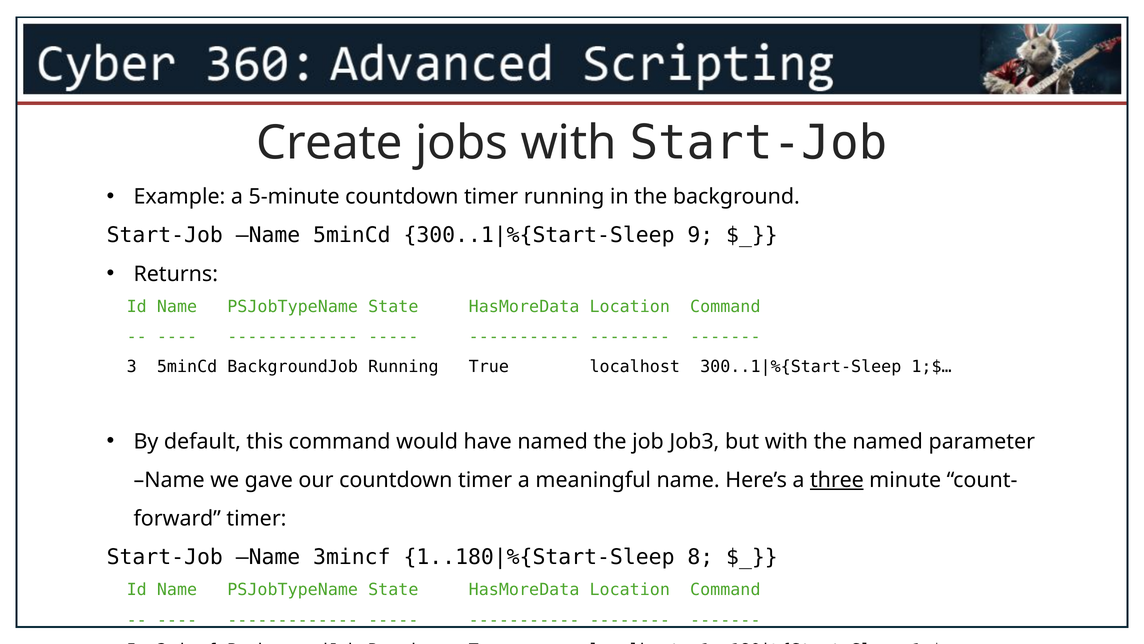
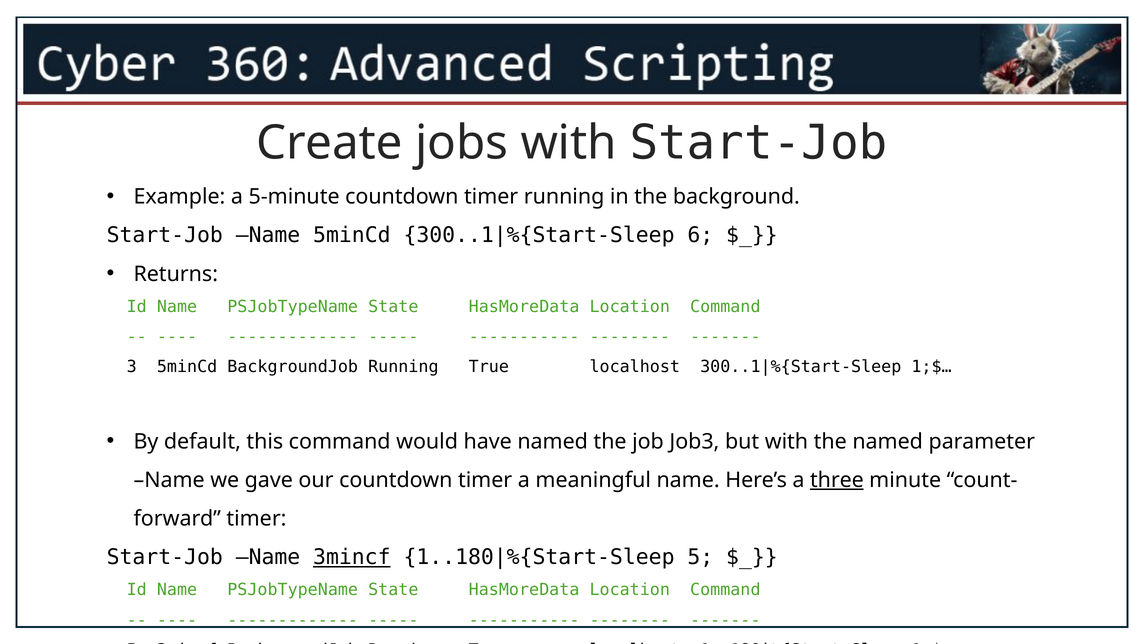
9: 9 -> 6
3mincf at (352, 557) underline: none -> present
8 at (700, 557): 8 -> 5
